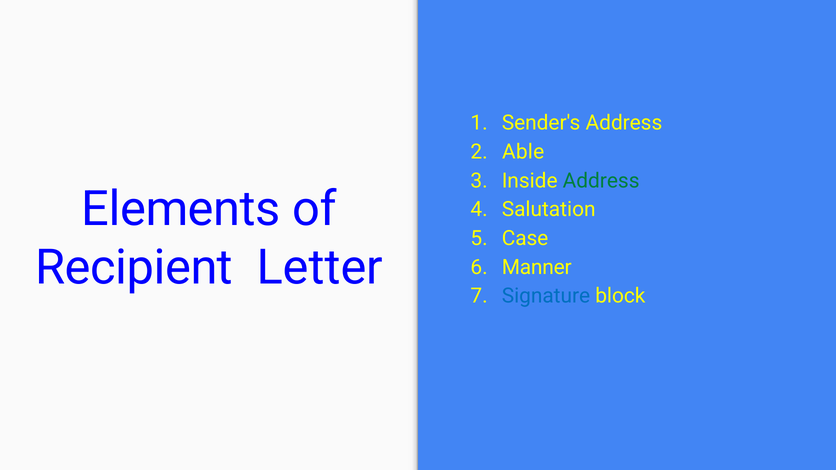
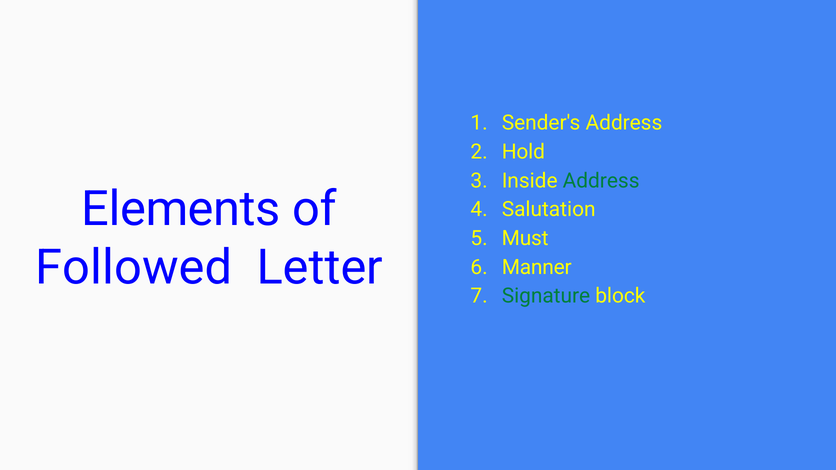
Able: Able -> Hold
Case: Case -> Must
Recipient: Recipient -> Followed
Signature colour: blue -> green
